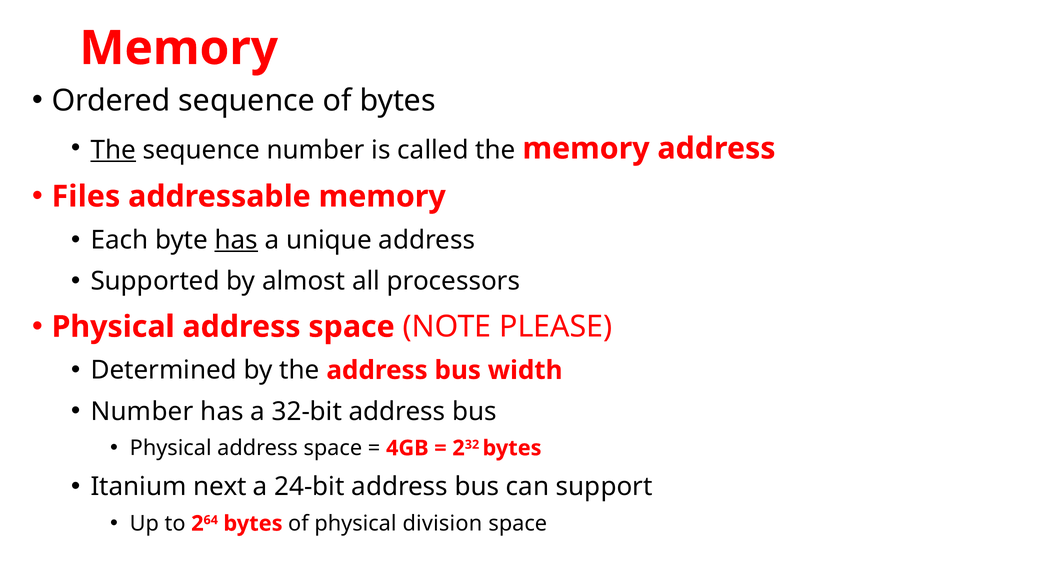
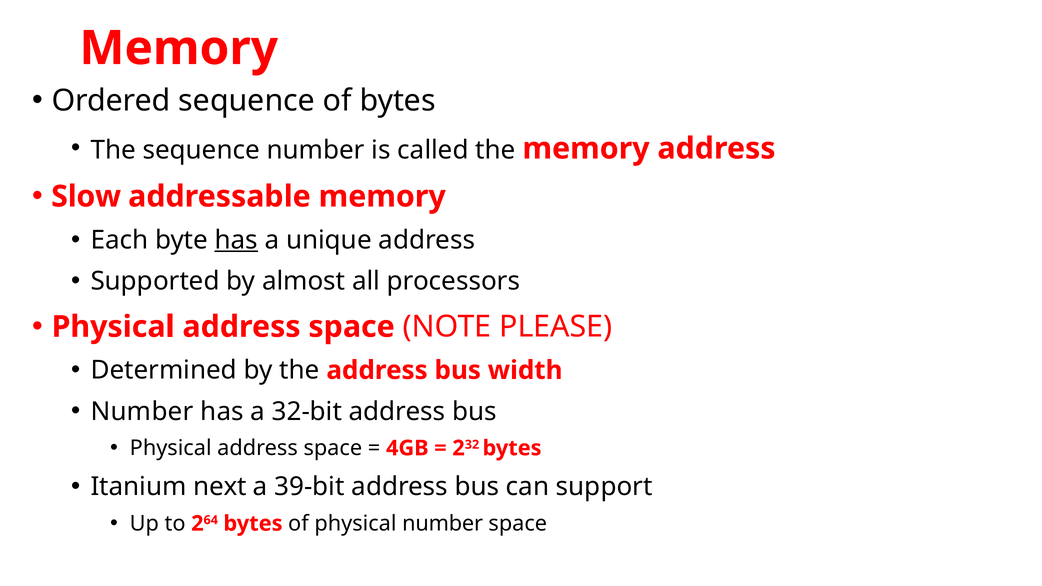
The at (113, 150) underline: present -> none
Files: Files -> Slow
24-bit: 24-bit -> 39-bit
physical division: division -> number
